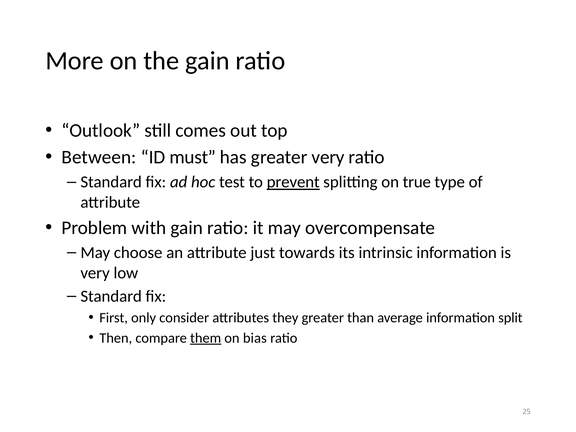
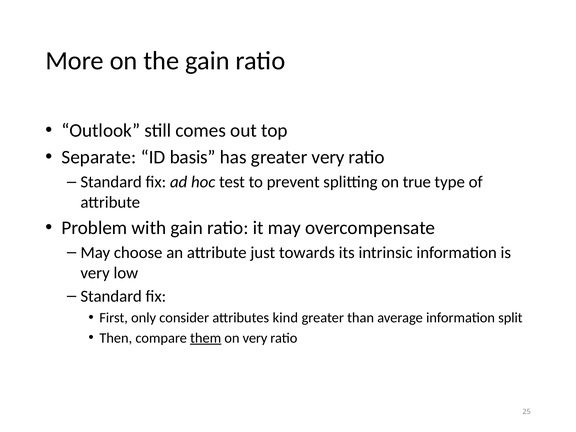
Between: Between -> Separate
must: must -> basis
prevent underline: present -> none
they: they -> kind
on bias: bias -> very
